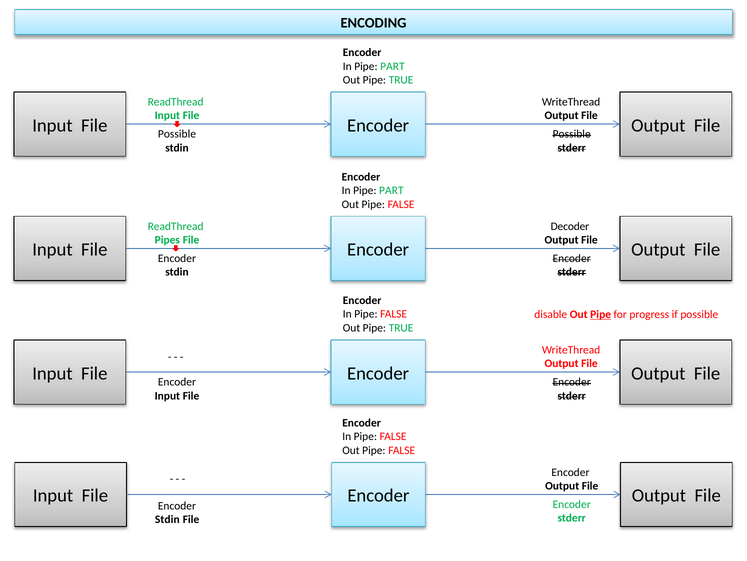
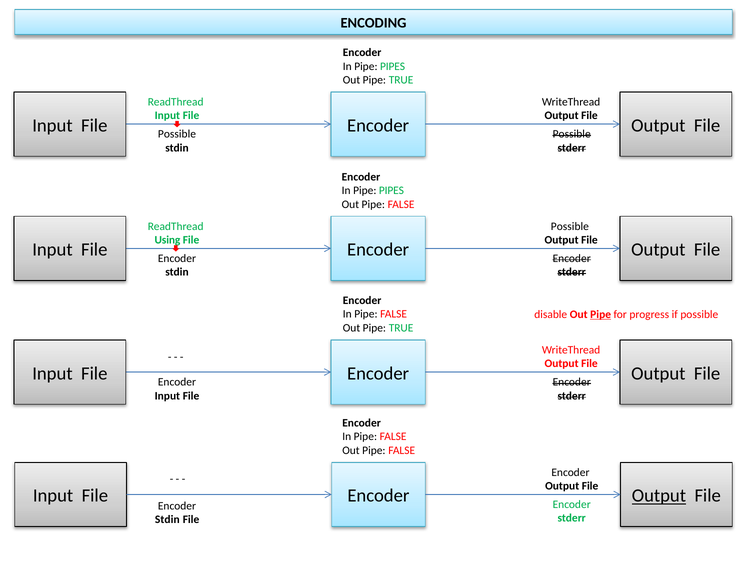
PART at (392, 66): PART -> PIPES
PART at (391, 190): PART -> PIPES
Decoder at (570, 226): Decoder -> Possible
Pipes: Pipes -> Using
Output at (659, 495) underline: none -> present
